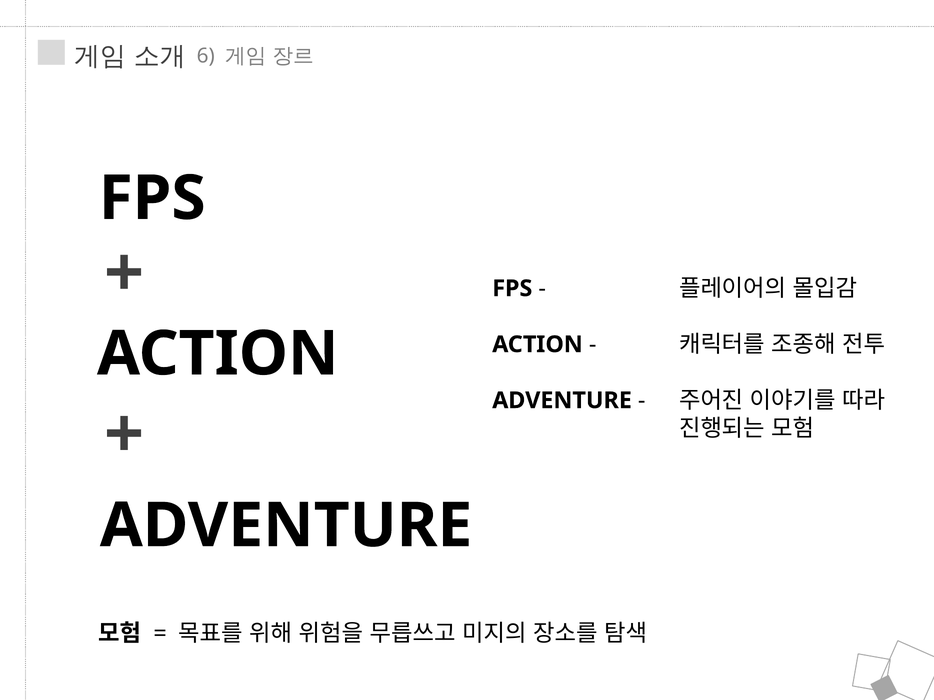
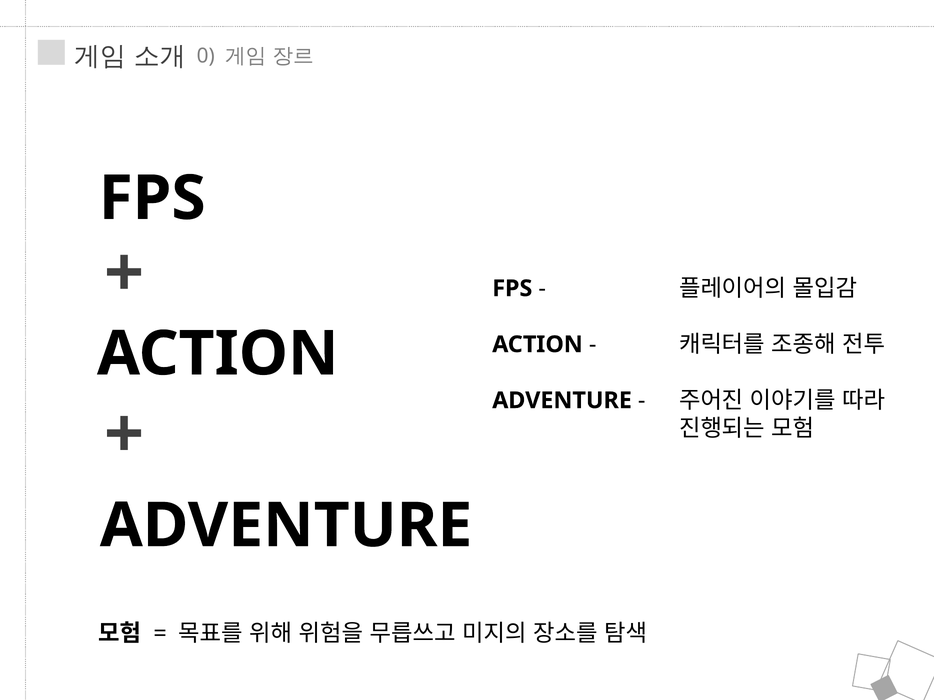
6: 6 -> 0
